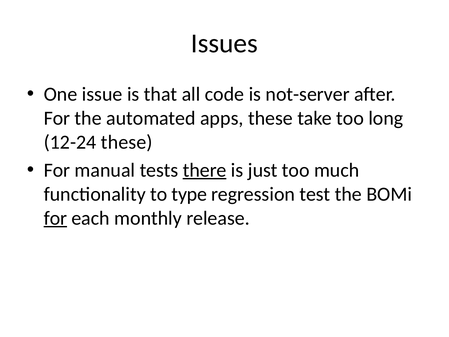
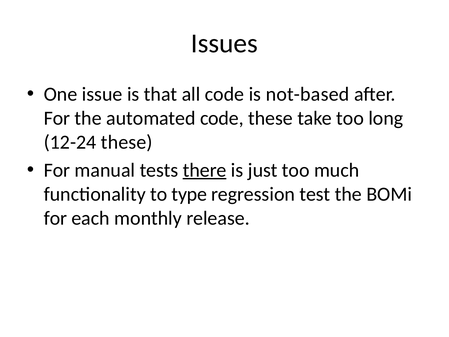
not-server: not-server -> not-based
automated apps: apps -> code
for at (55, 218) underline: present -> none
